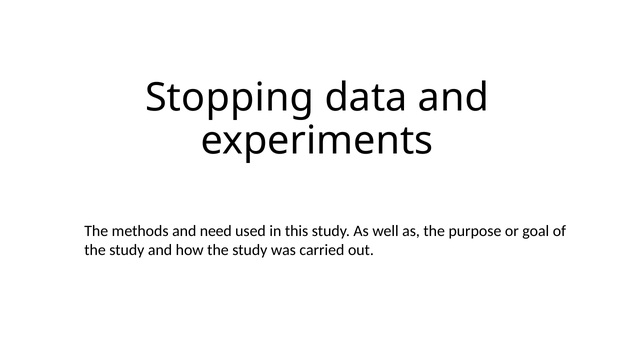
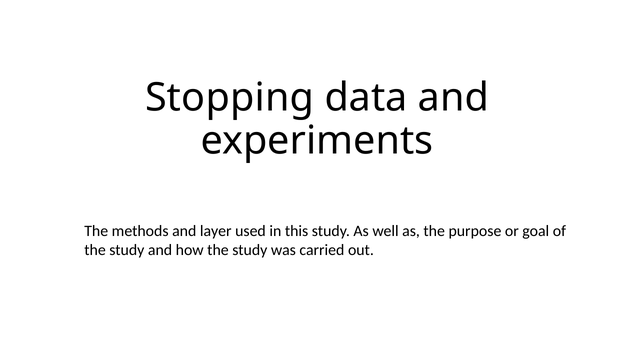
need: need -> layer
